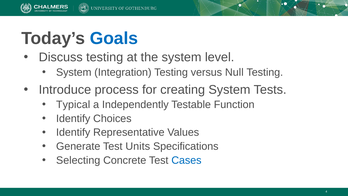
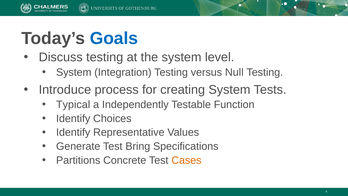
Units: Units -> Bring
Selecting: Selecting -> Partitions
Cases colour: blue -> orange
